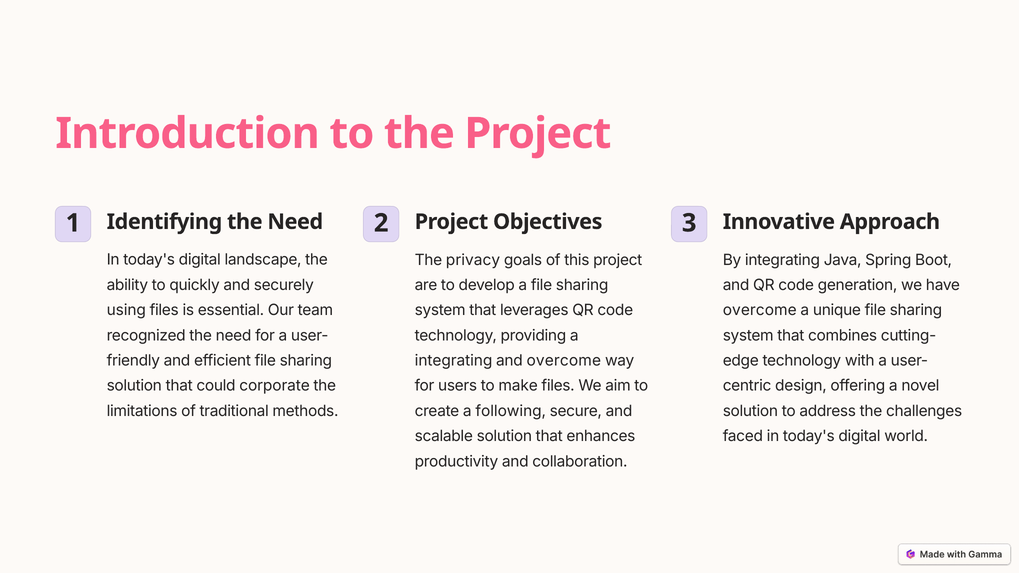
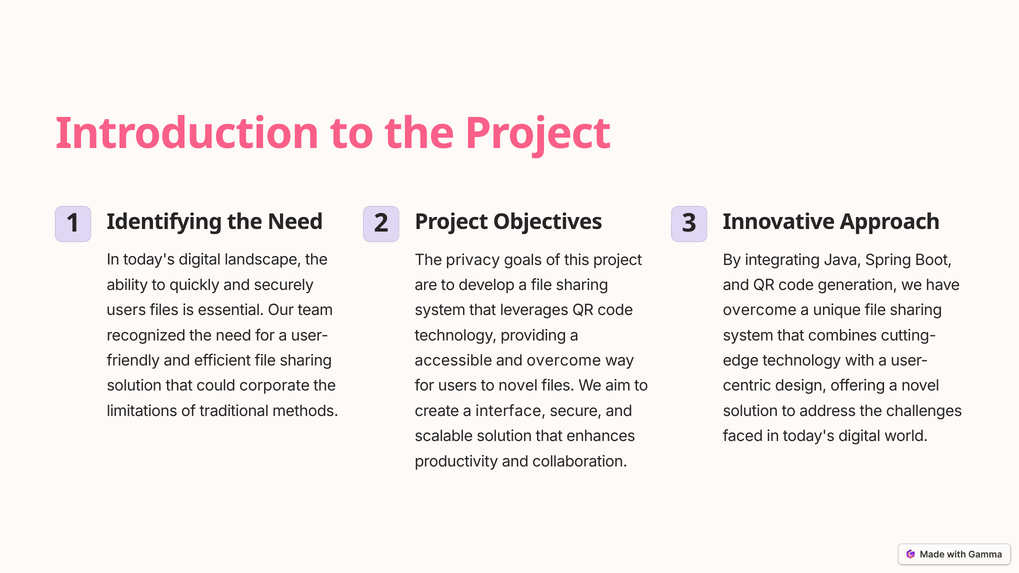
using at (126, 310): using -> users
integrating at (454, 361): integrating -> accessible
to make: make -> novel
following: following -> interface
